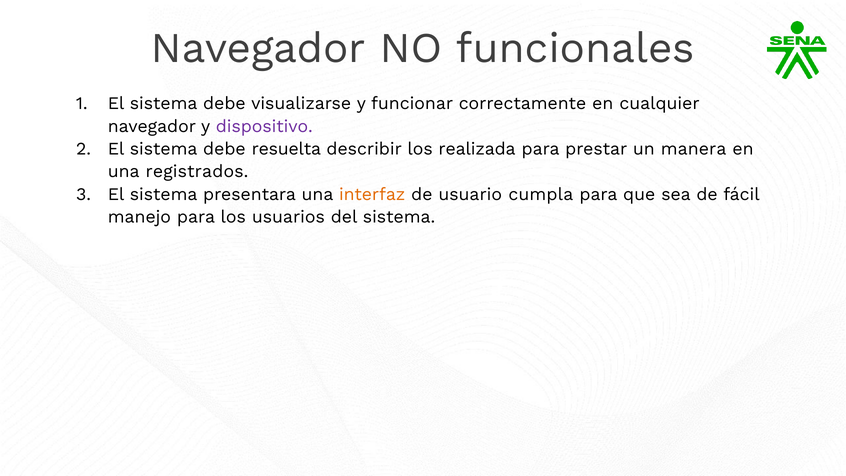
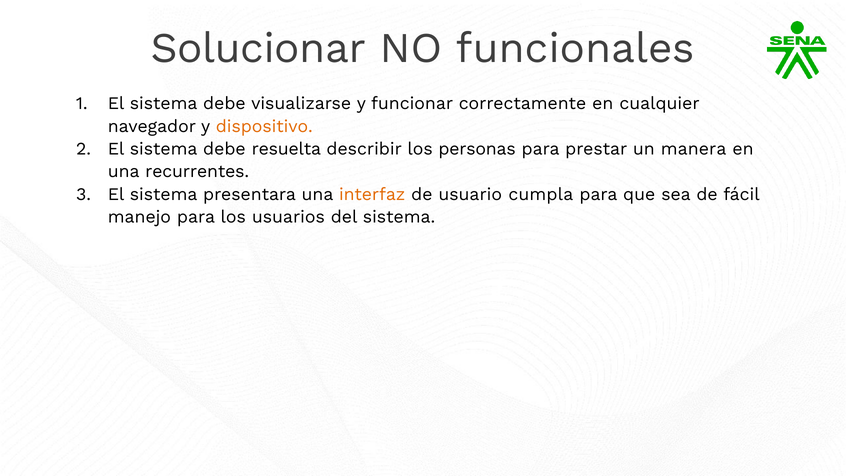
Navegador at (258, 48): Navegador -> Solucionar
dispositivo colour: purple -> orange
realizada: realizada -> personas
registrados: registrados -> recurrentes
